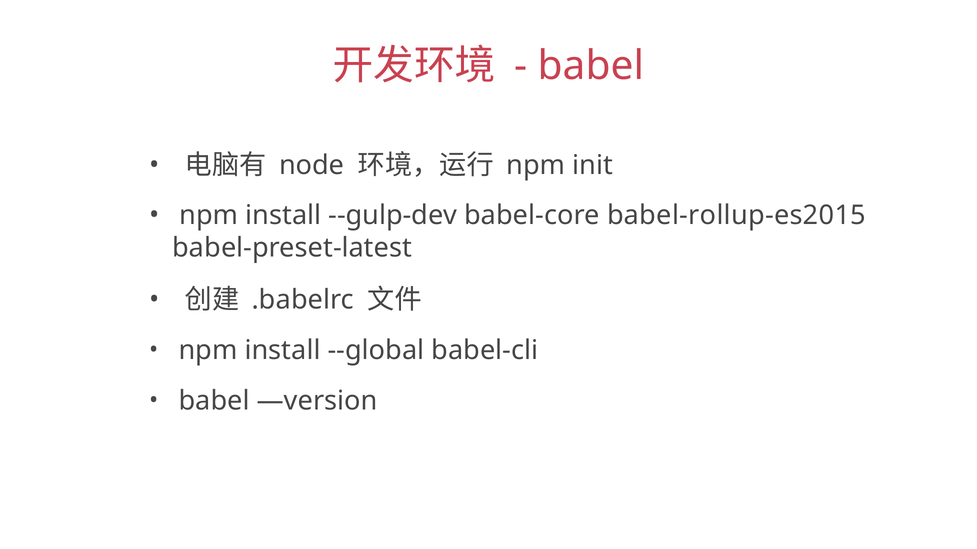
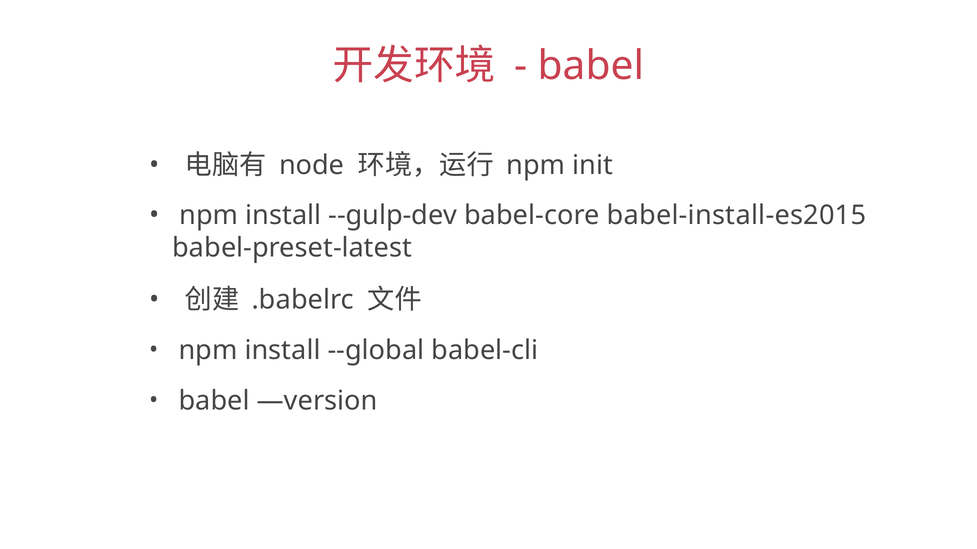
babel-rollup-es2015: babel-rollup-es2015 -> babel-install-es2015
